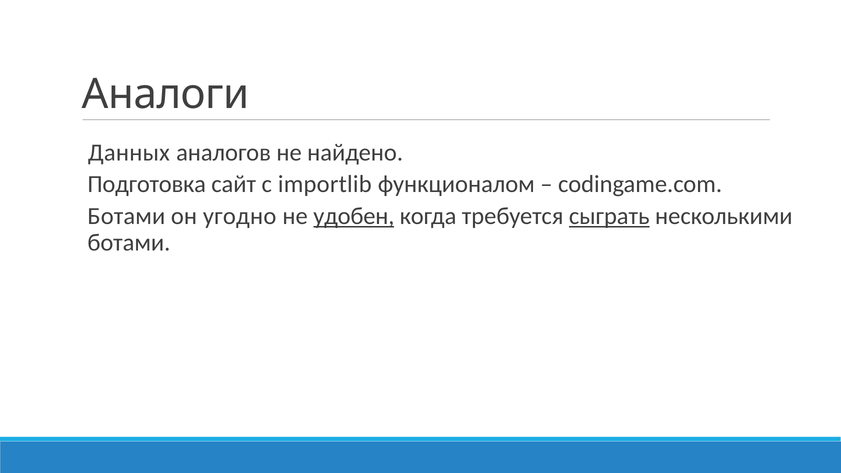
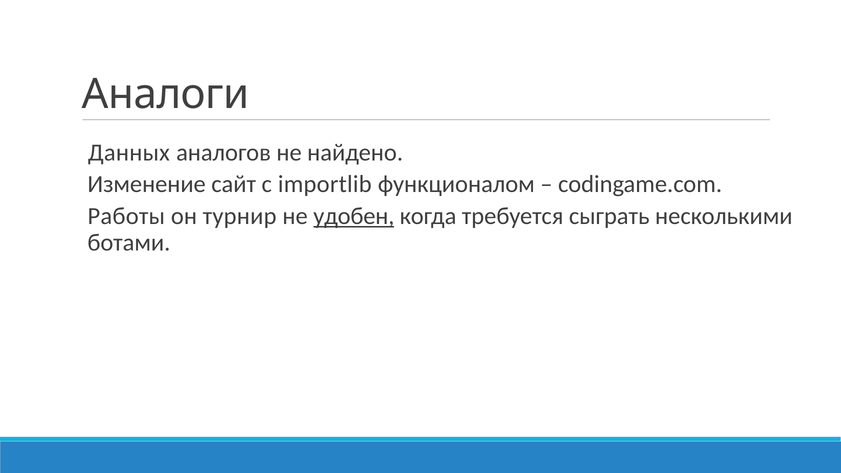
Подготовка: Подготовка -> Изменение
Ботами at (126, 216): Ботами -> Работы
угодно: угодно -> турнир
сыграть underline: present -> none
